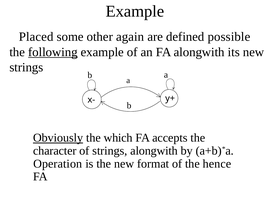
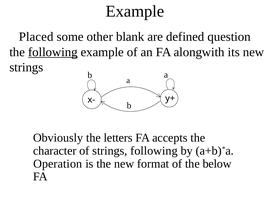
again: again -> blank
possible: possible -> question
Obviously underline: present -> none
which: which -> letters
strings alongwith: alongwith -> following
hence: hence -> below
